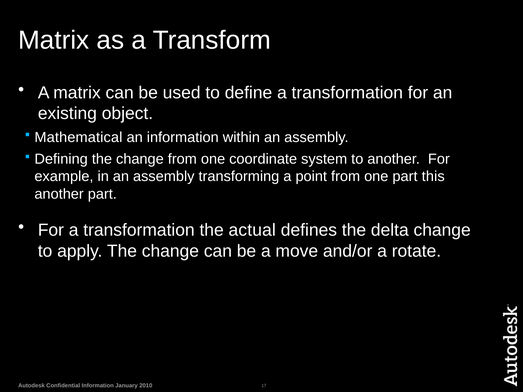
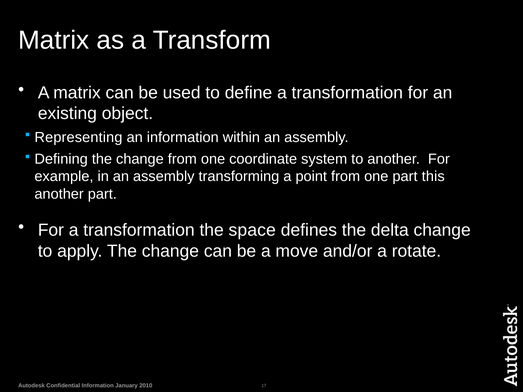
Mathematical: Mathematical -> Representing
actual: actual -> space
